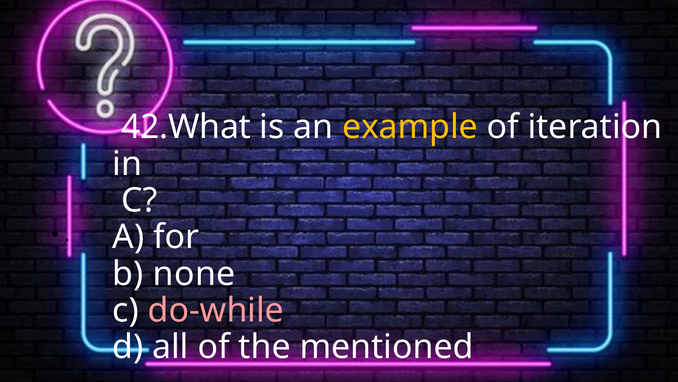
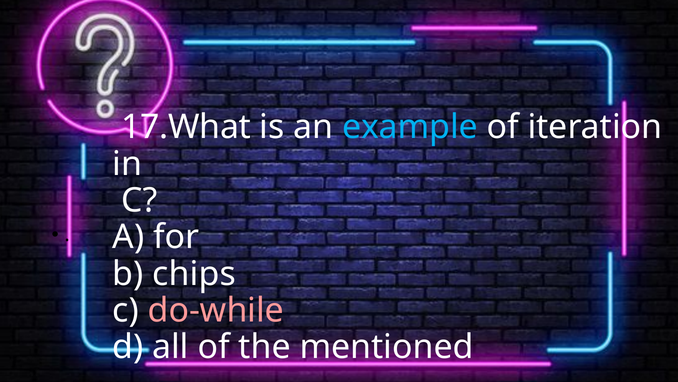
42.What: 42.What -> 17.What
example colour: yellow -> light blue
none: none -> chips
